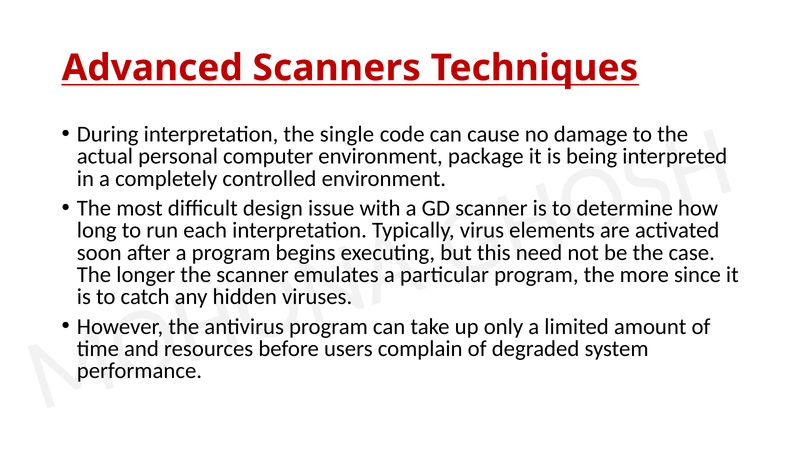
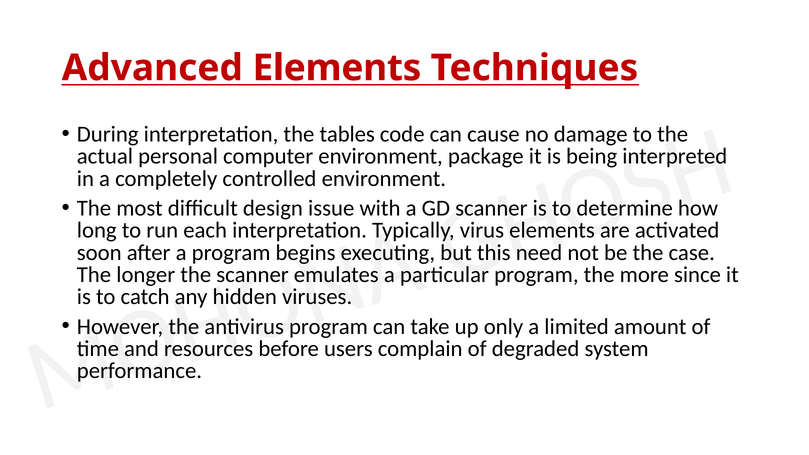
Advanced Scanners: Scanners -> Elements
single: single -> tables
